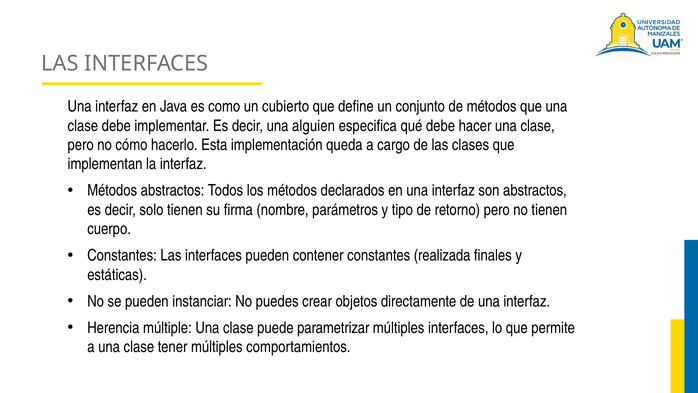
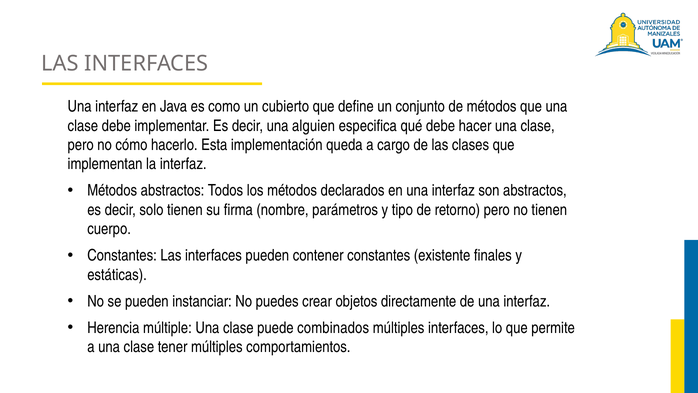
realizada: realizada -> existente
parametrizar: parametrizar -> combinados
